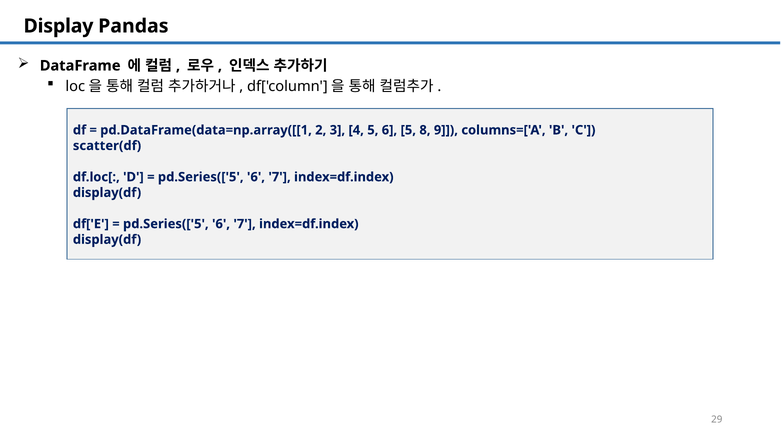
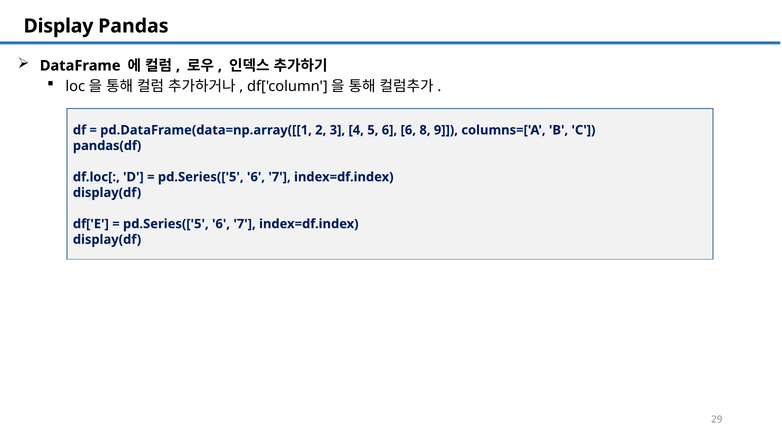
6 5: 5 -> 6
scatter(df: scatter(df -> pandas(df
